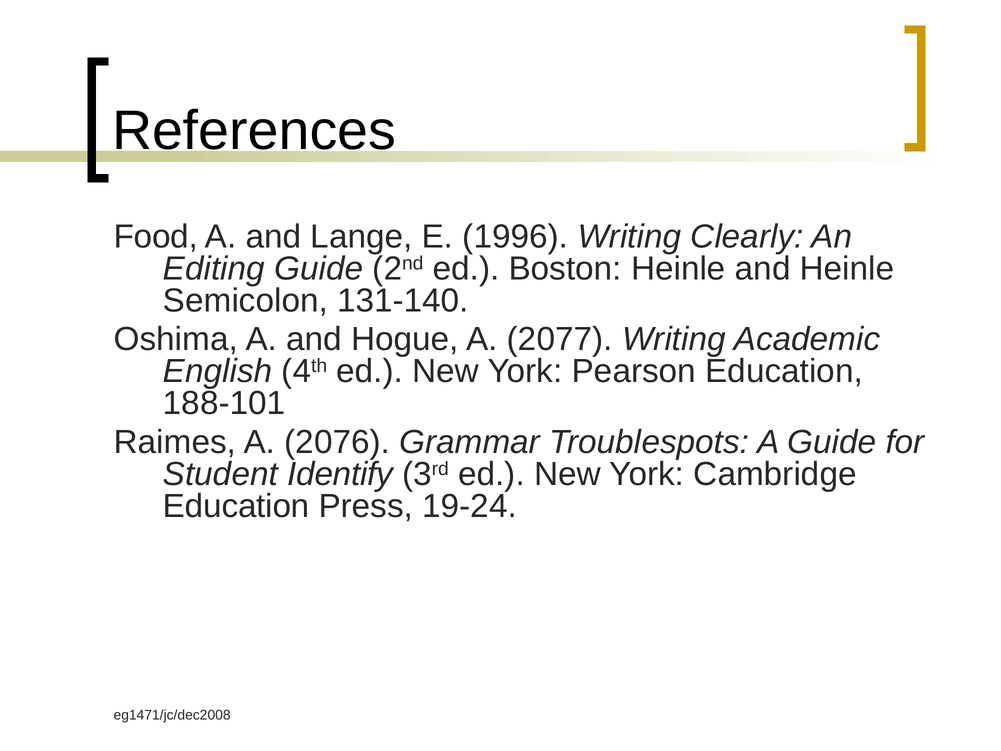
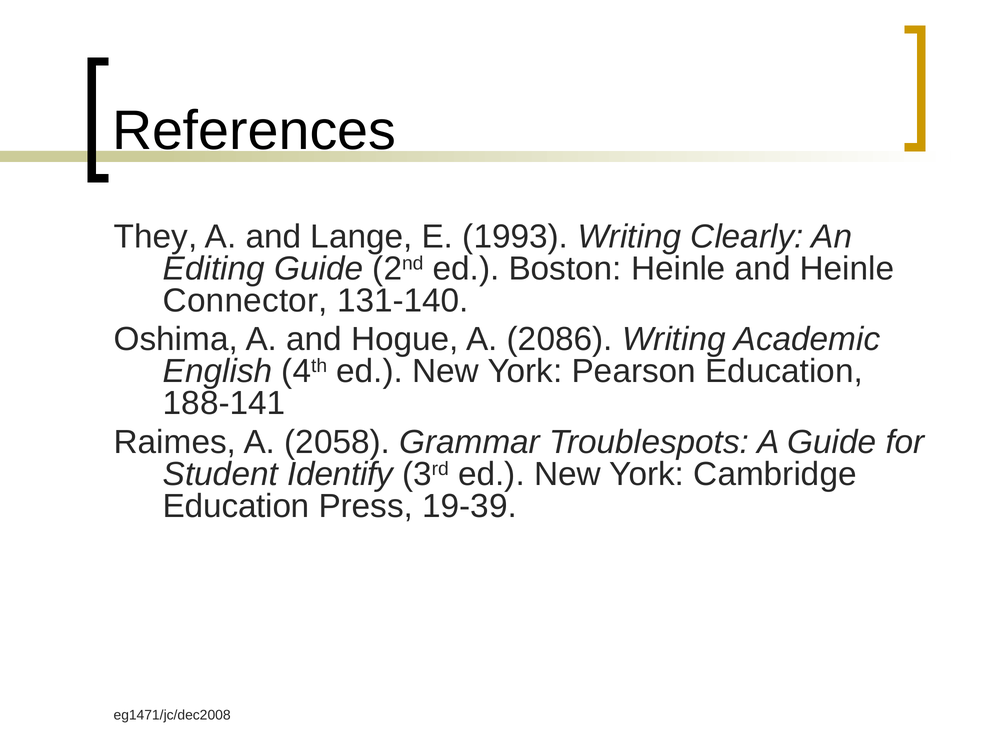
Food: Food -> They
1996: 1996 -> 1993
Semicolon: Semicolon -> Connector
2077: 2077 -> 2086
188-101: 188-101 -> 188-141
2076: 2076 -> 2058
19-24: 19-24 -> 19-39
